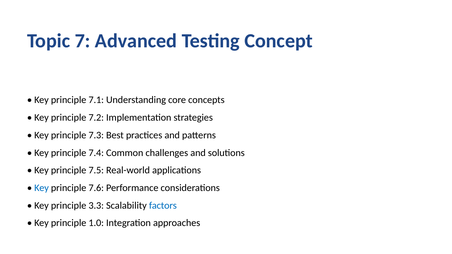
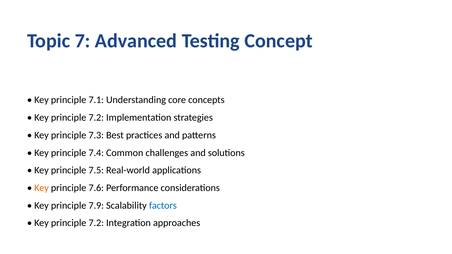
Key at (42, 188) colour: blue -> orange
3.3: 3.3 -> 7.9
1.0 at (96, 223): 1.0 -> 7.2
